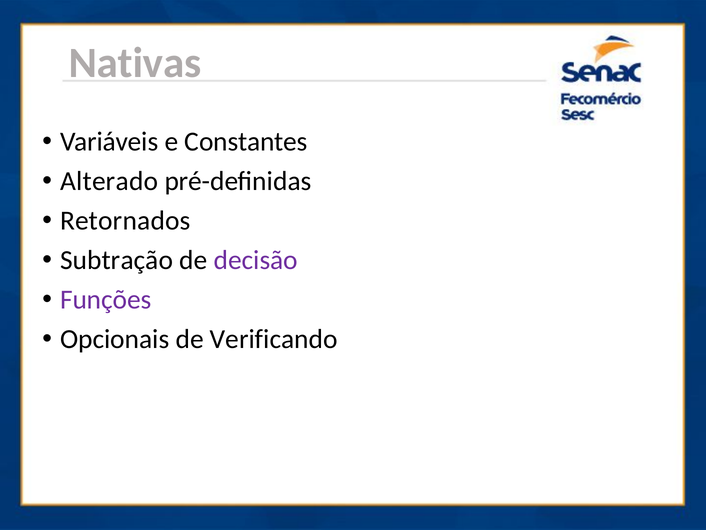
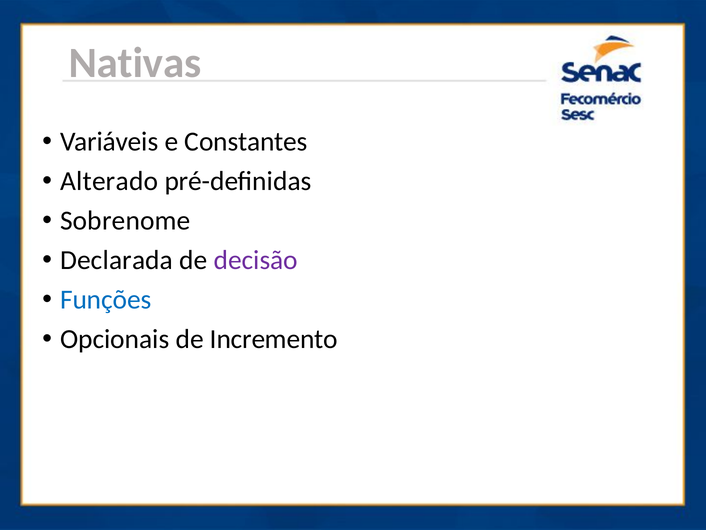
Retornados: Retornados -> Sobrenome
Subtração: Subtração -> Declarada
Funções colour: purple -> blue
Verificando: Verificando -> Incremento
